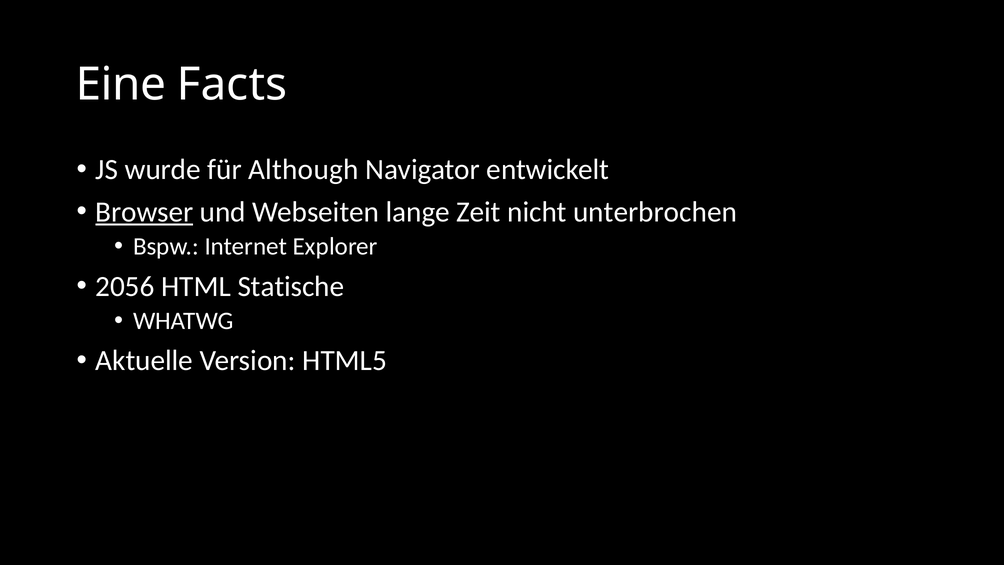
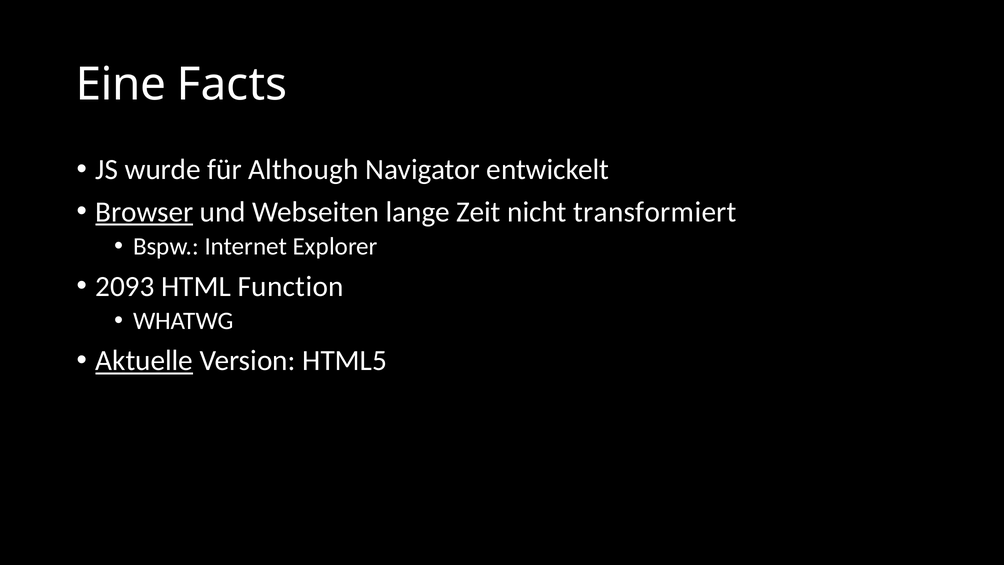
unterbrochen: unterbrochen -> transformiert
2056: 2056 -> 2093
Statische: Statische -> Function
Aktuelle underline: none -> present
